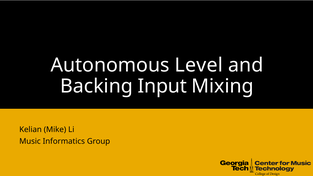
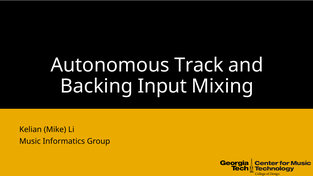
Level: Level -> Track
